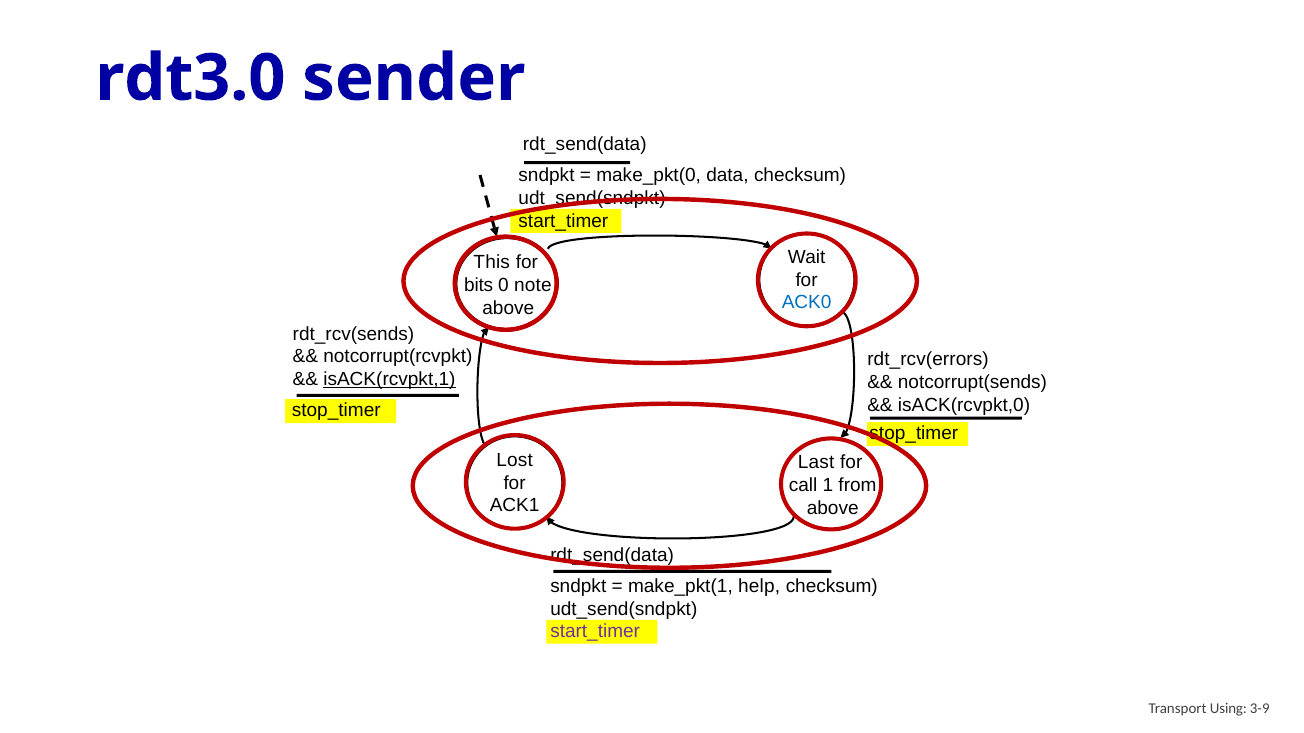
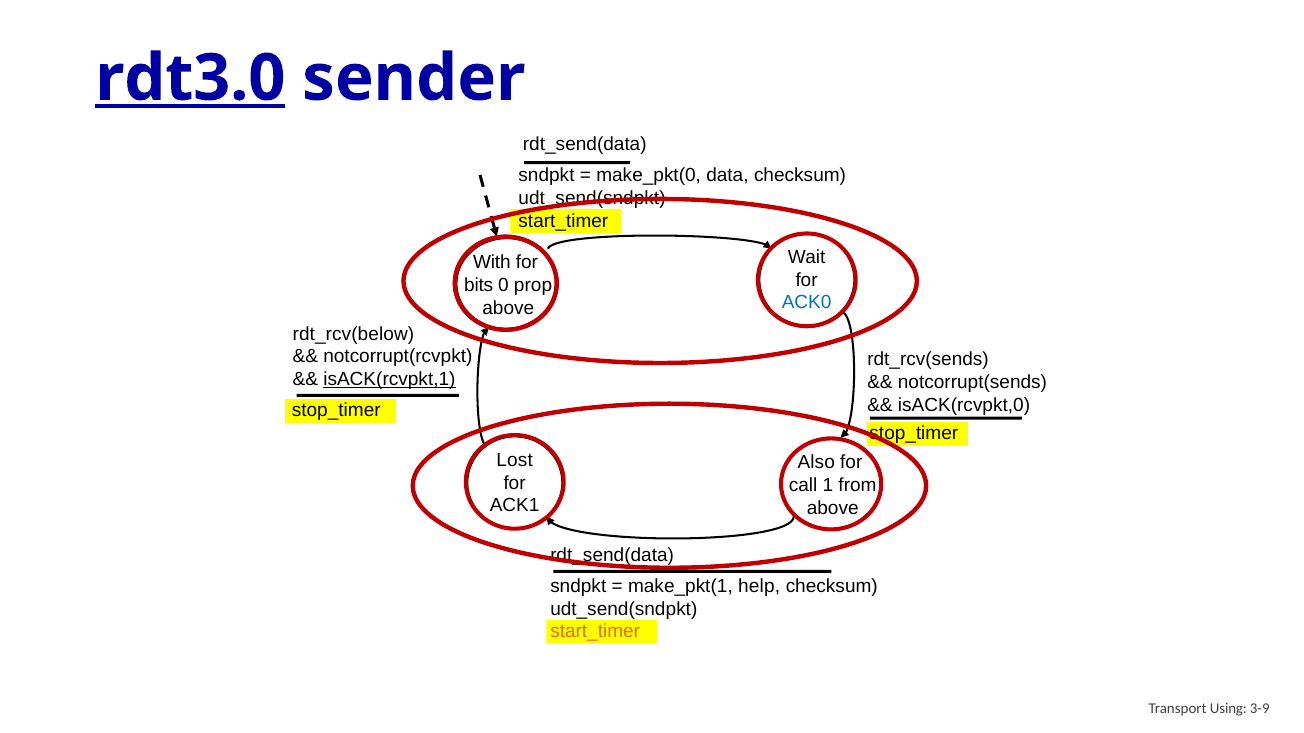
rdt3.0 underline: none -> present
This: This -> With
note: note -> prop
rdt_rcv(sends: rdt_rcv(sends -> rdt_rcv(below
rdt_rcv(errors: rdt_rcv(errors -> rdt_rcv(sends
Last: Last -> Also
start_timer at (595, 632) colour: purple -> orange
